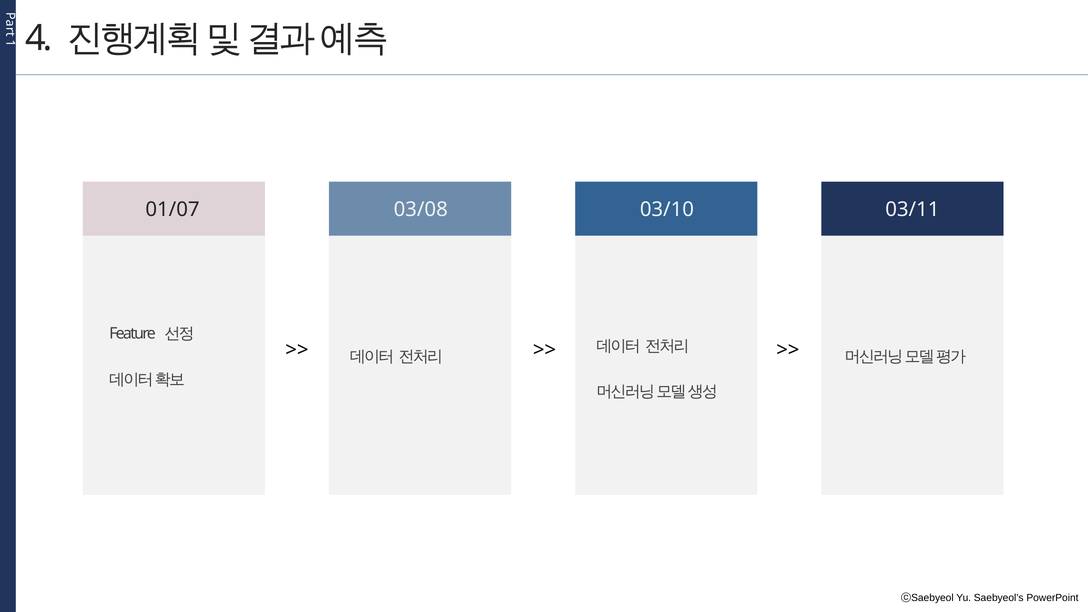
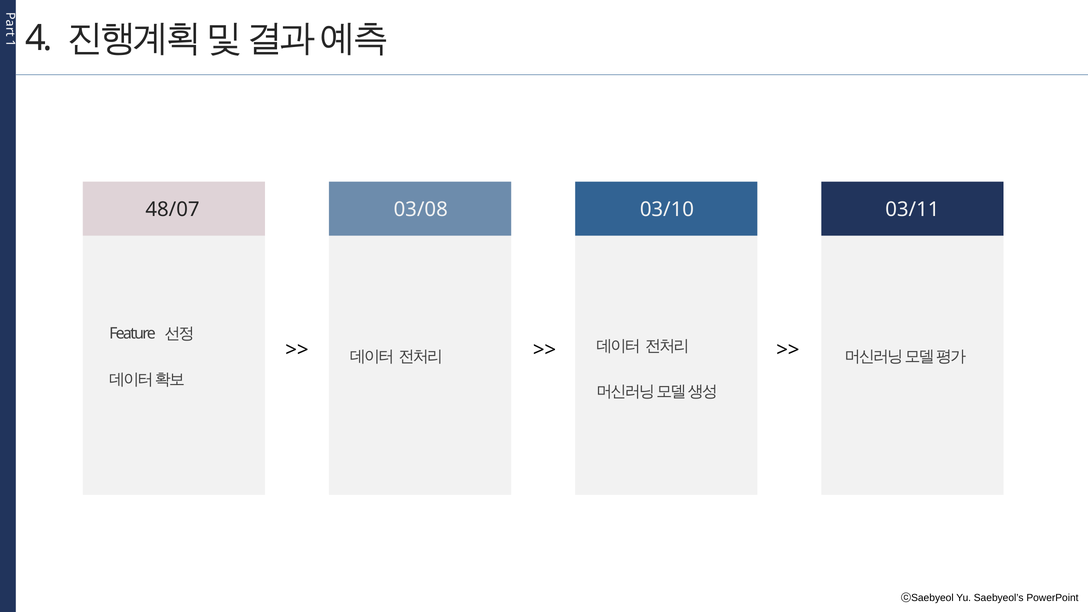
01/07: 01/07 -> 48/07
